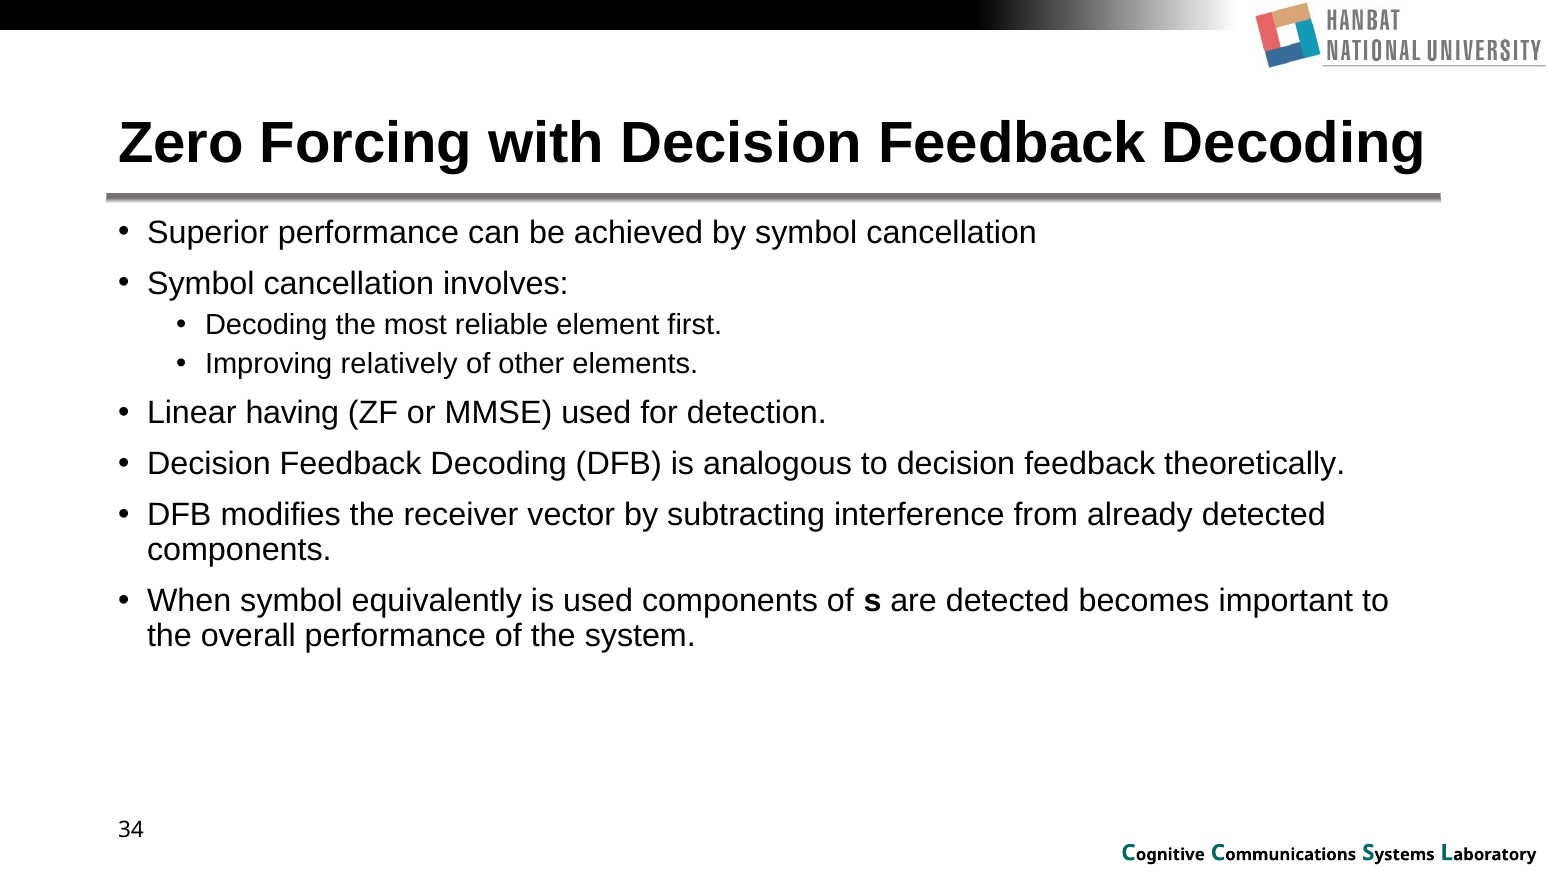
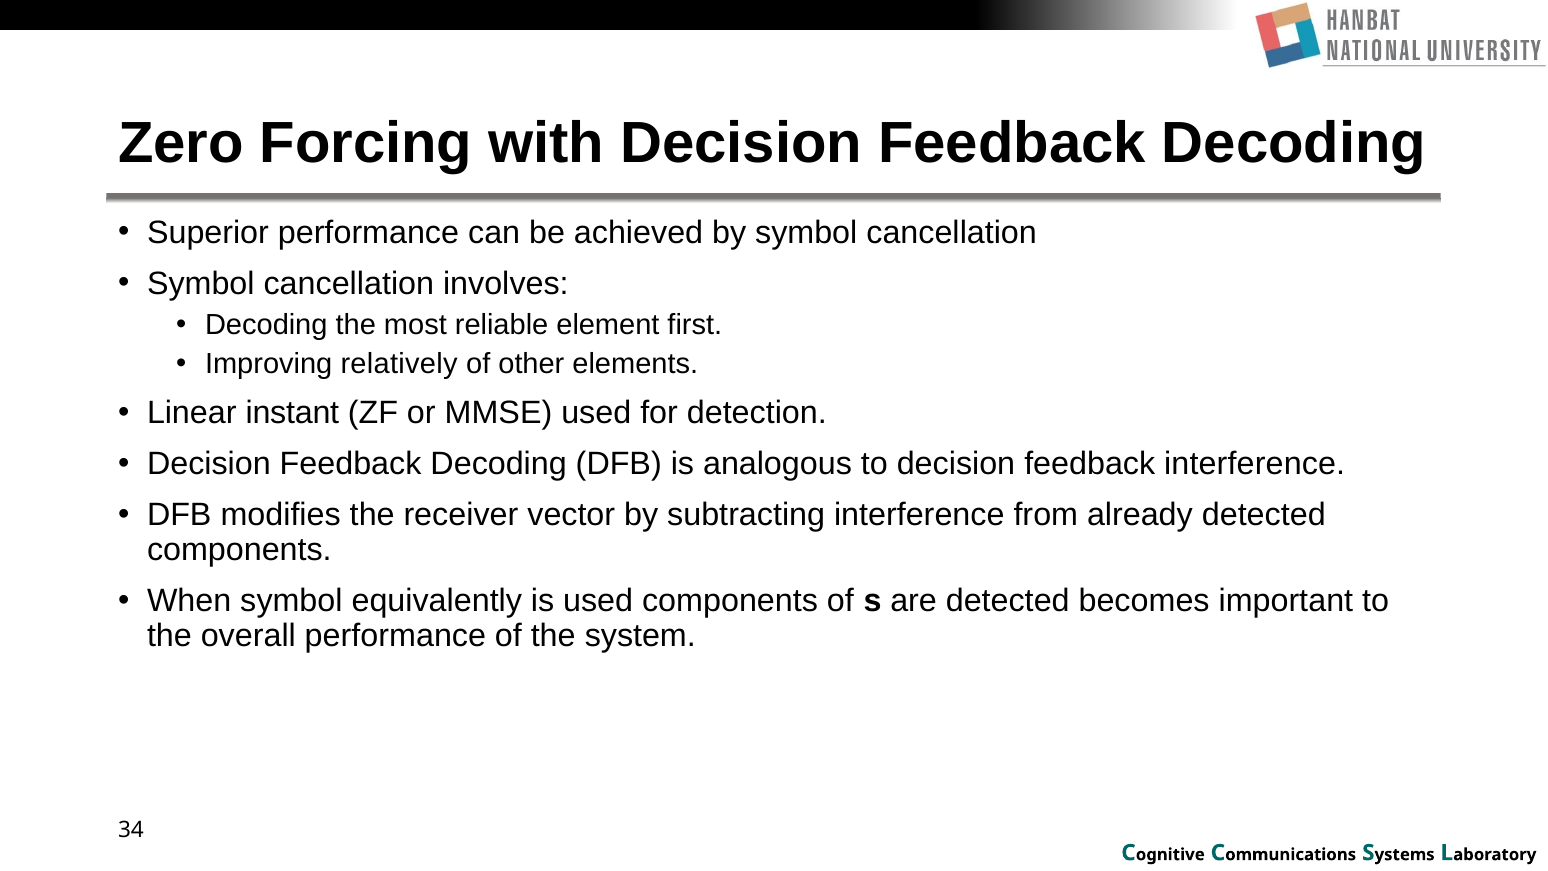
having: having -> instant
feedback theoretically: theoretically -> interference
